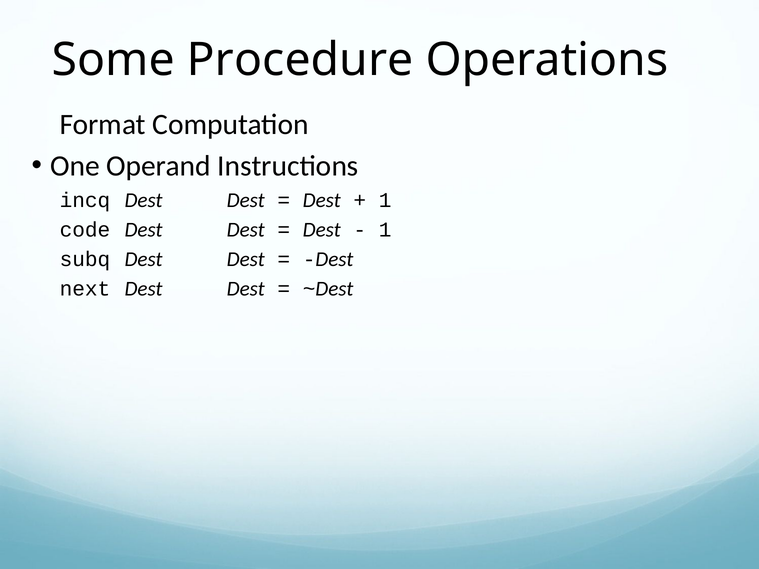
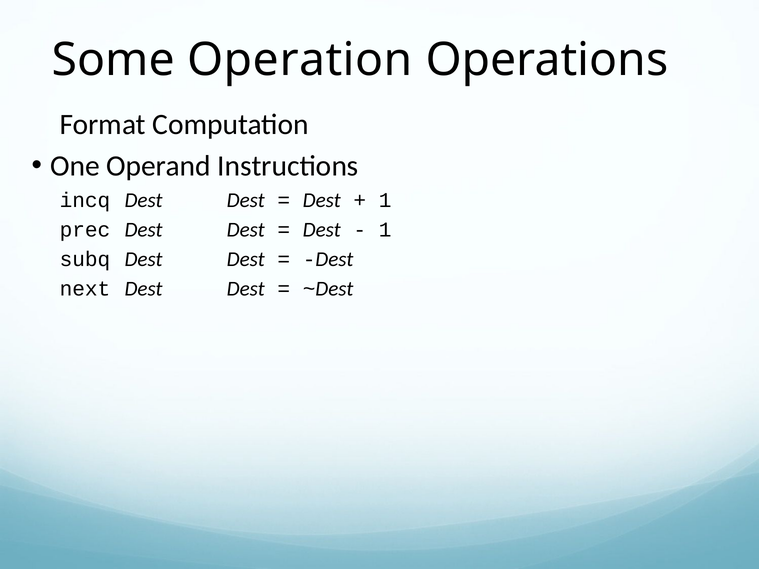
Procedure: Procedure -> Operation
code: code -> prec
